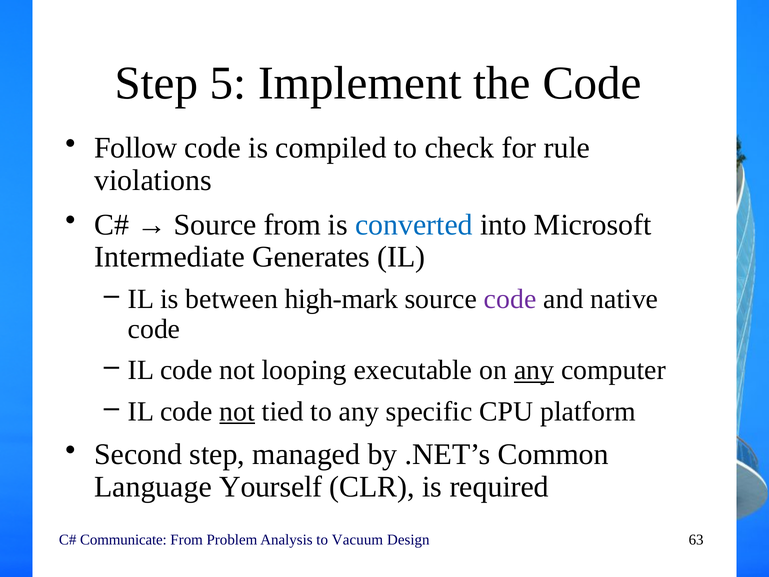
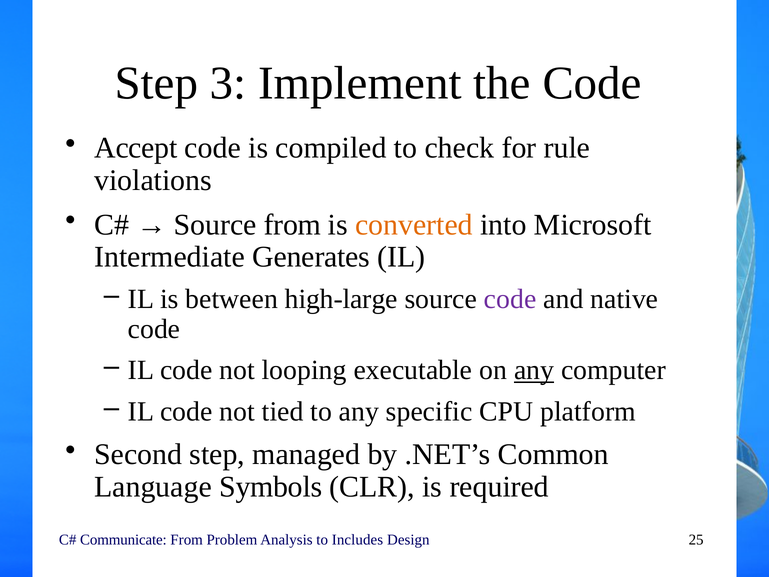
5: 5 -> 3
Follow: Follow -> Accept
converted colour: blue -> orange
high-mark: high-mark -> high-large
not at (237, 411) underline: present -> none
Yourself: Yourself -> Symbols
Vacuum: Vacuum -> Includes
63: 63 -> 25
